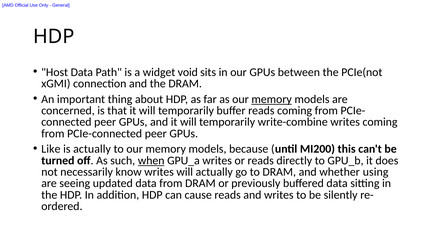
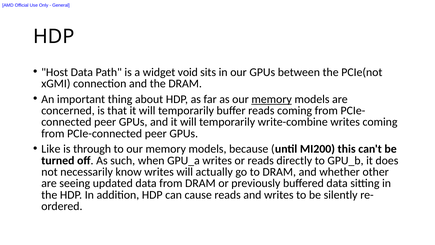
is actually: actually -> through
when underline: present -> none
using: using -> other
